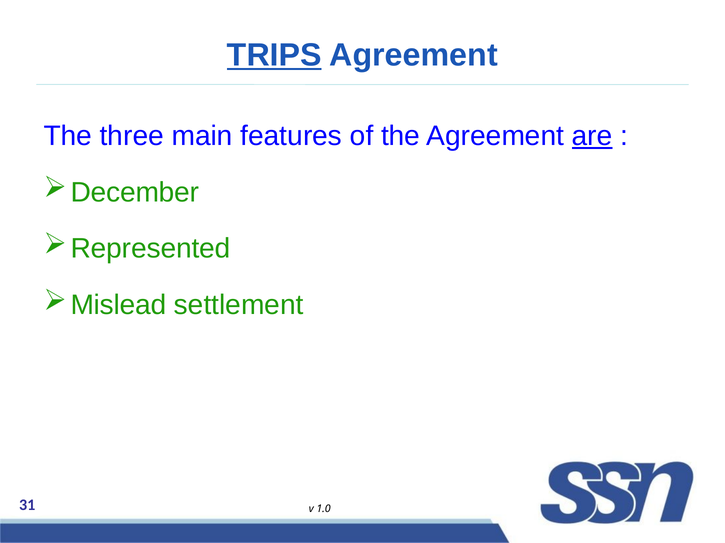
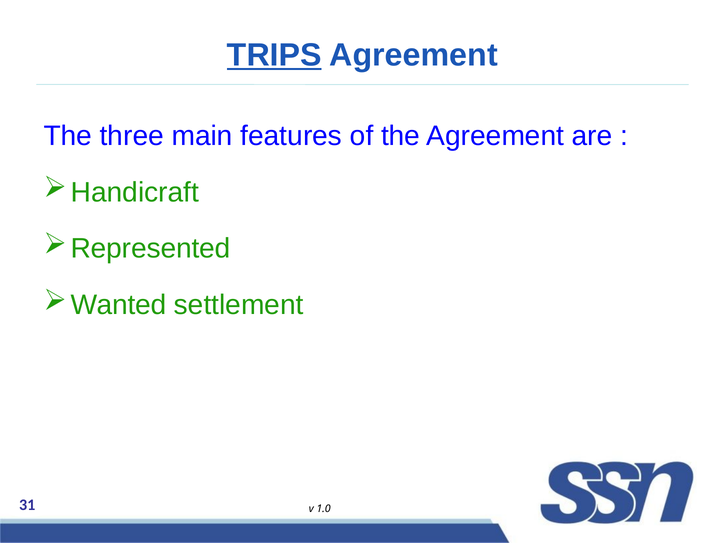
are underline: present -> none
December: December -> Handicraft
Mislead: Mislead -> Wanted
